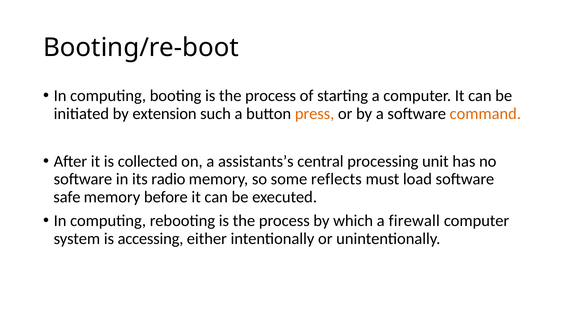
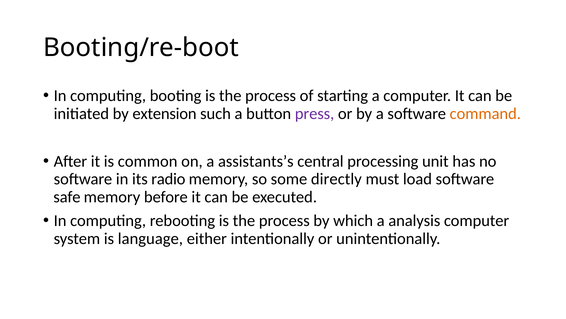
press colour: orange -> purple
collected: collected -> common
reflects: reflects -> directly
firewall: firewall -> analysis
accessing: accessing -> language
